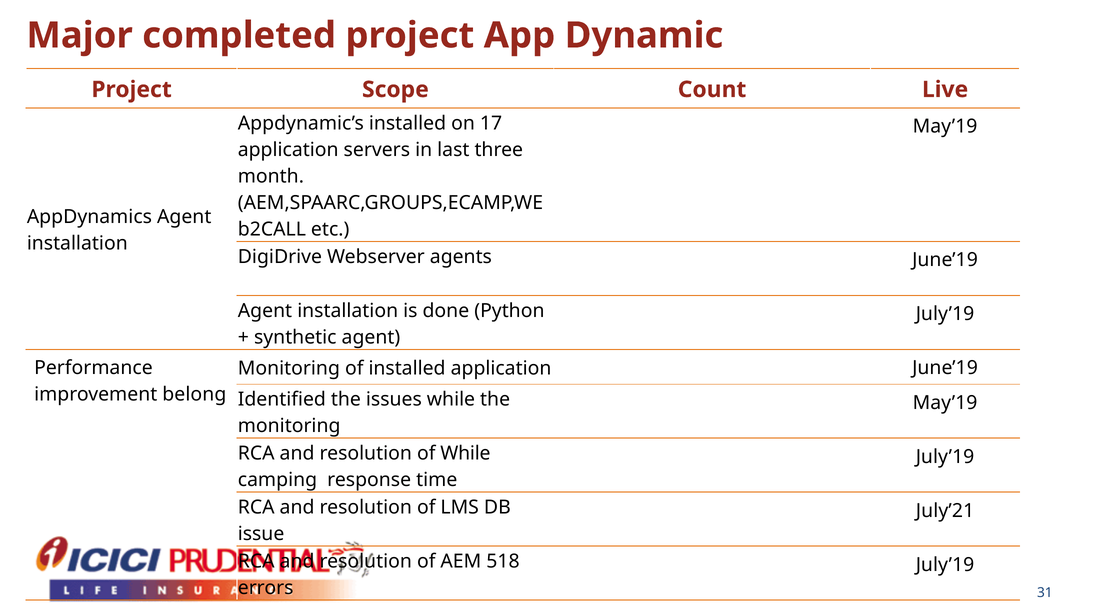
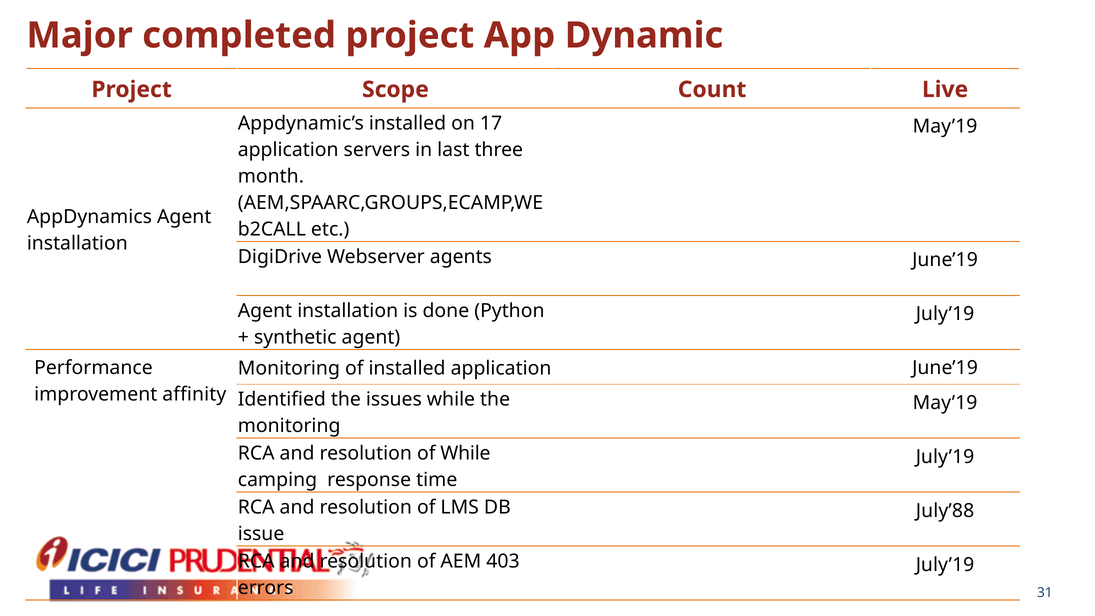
belong: belong -> affinity
July’21: July’21 -> July’88
518: 518 -> 403
